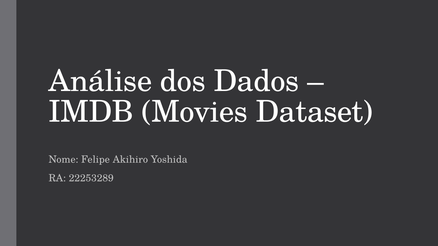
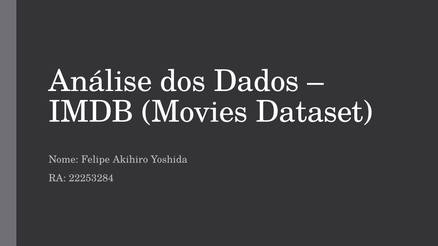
22253289: 22253289 -> 22253284
